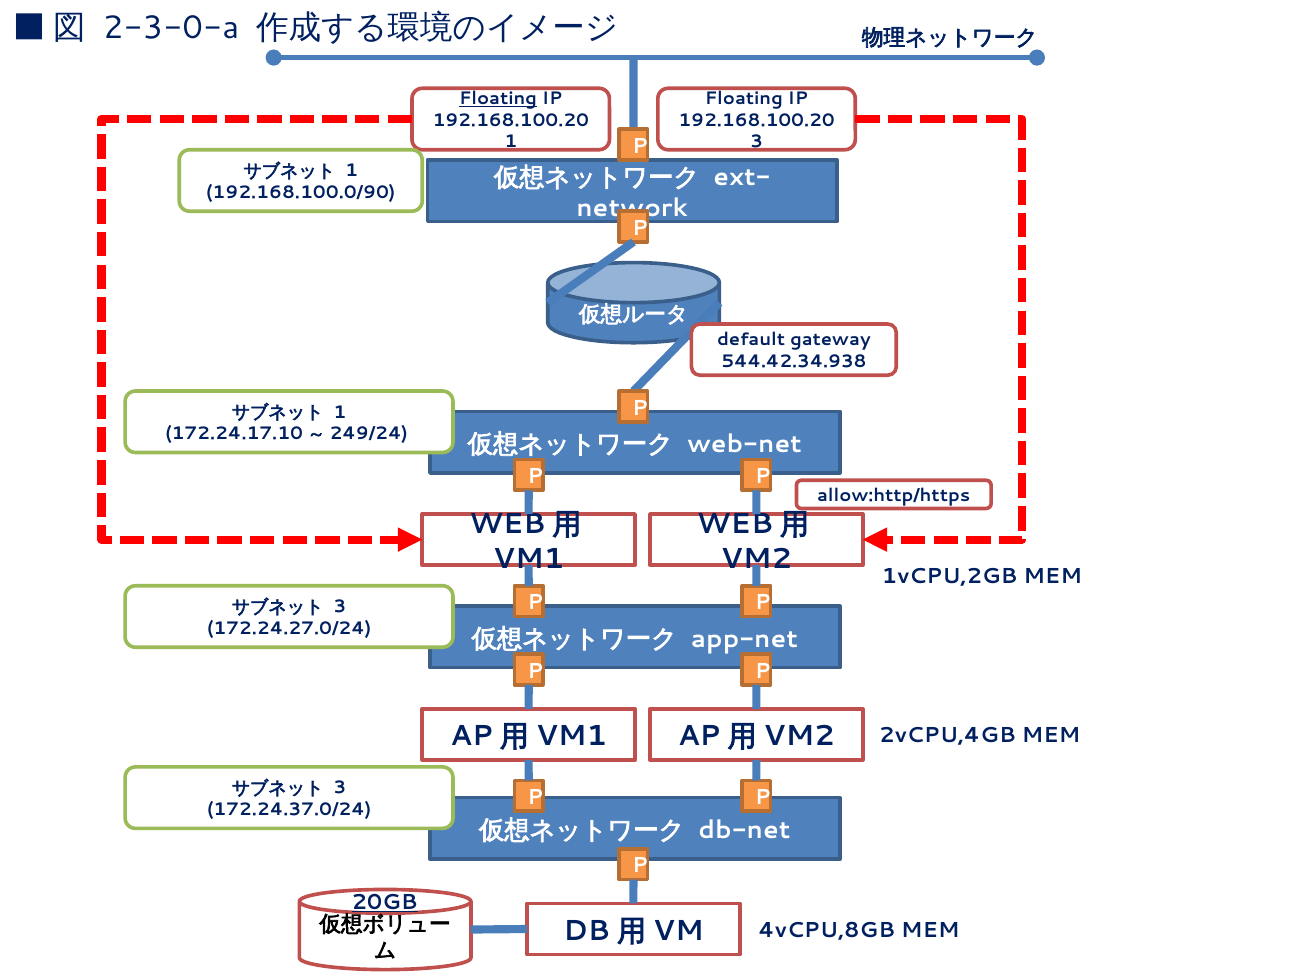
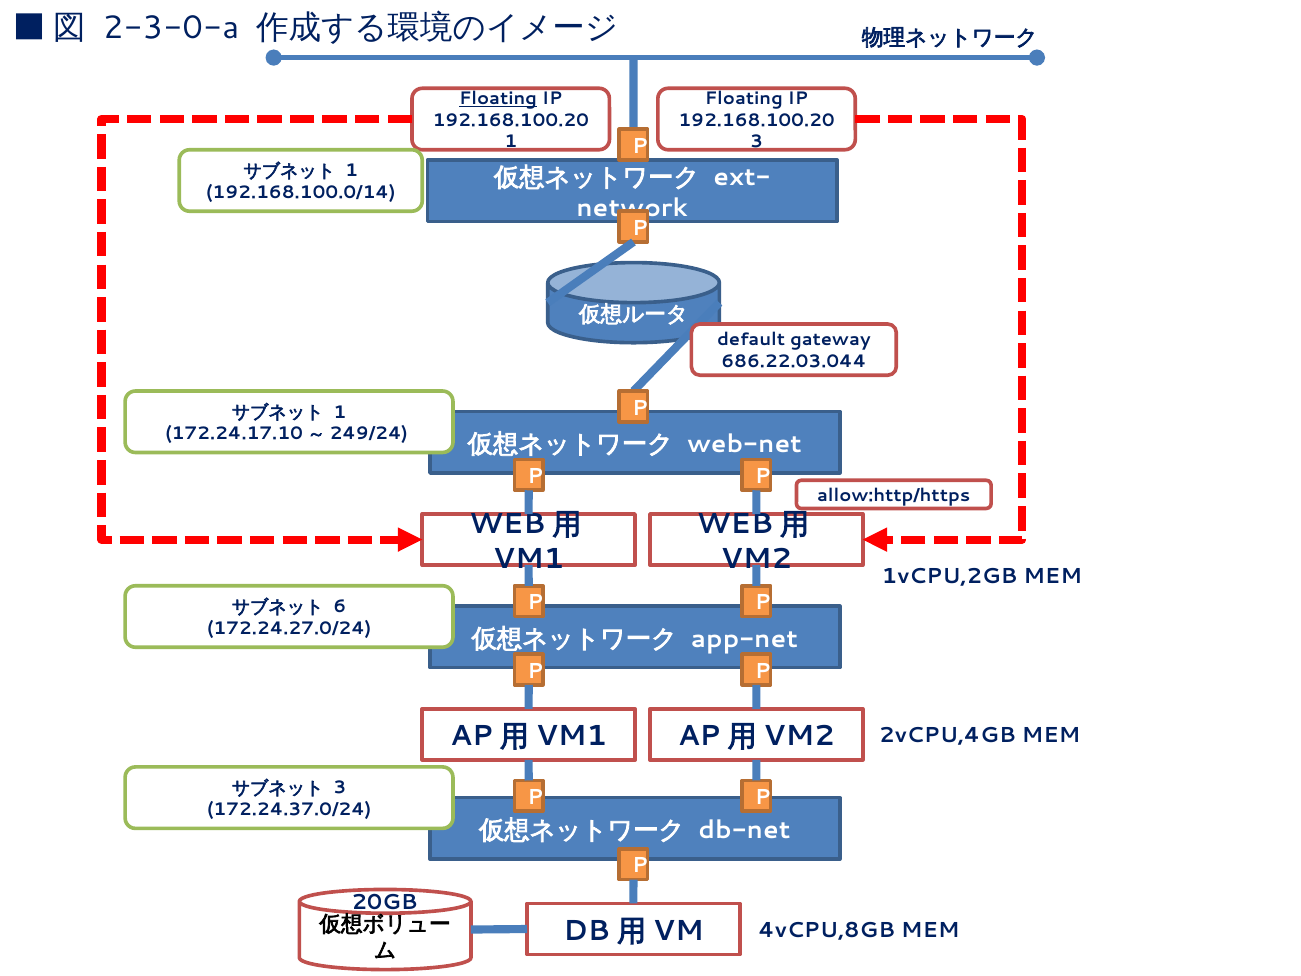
192.168.100.0/90: 192.168.100.0/90 -> 192.168.100.0/14
544.42.34.938: 544.42.34.938 -> 686.22.03.044
3 at (340, 607): 3 -> 6
20GB underline: present -> none
